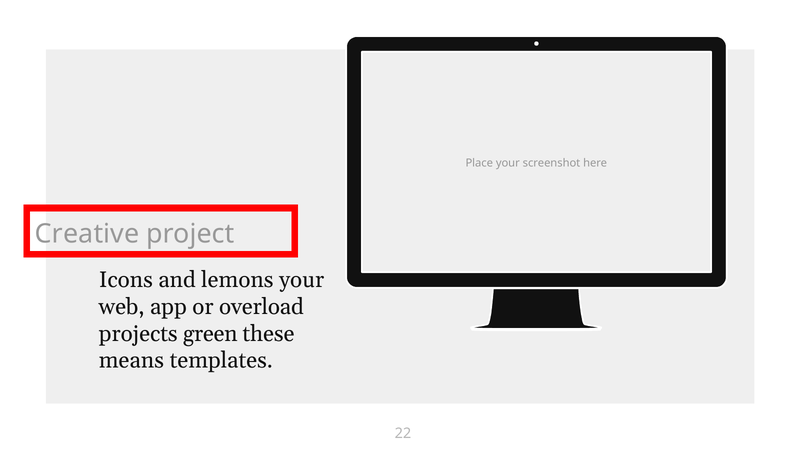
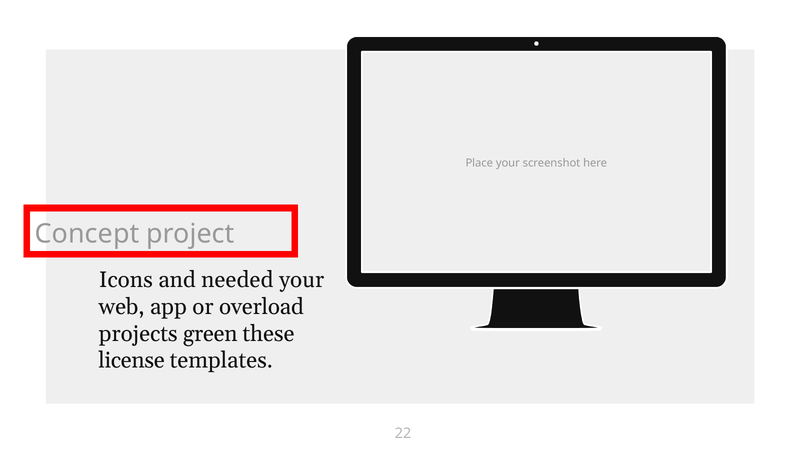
Creative: Creative -> Concept
lemons: lemons -> needed
means: means -> license
